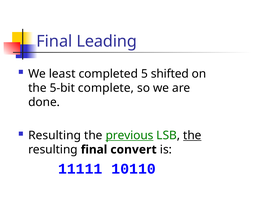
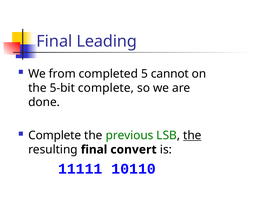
least: least -> from
shifted: shifted -> cannot
Resulting at (55, 136): Resulting -> Complete
previous underline: present -> none
